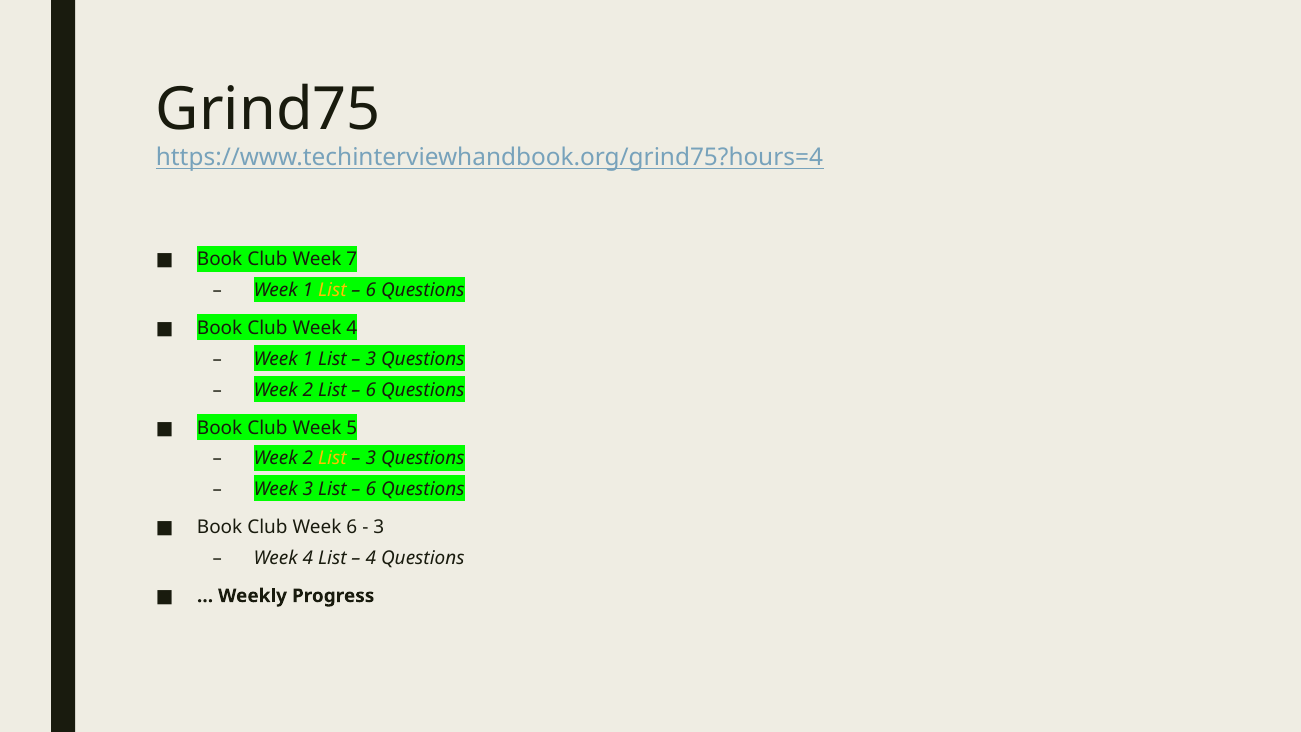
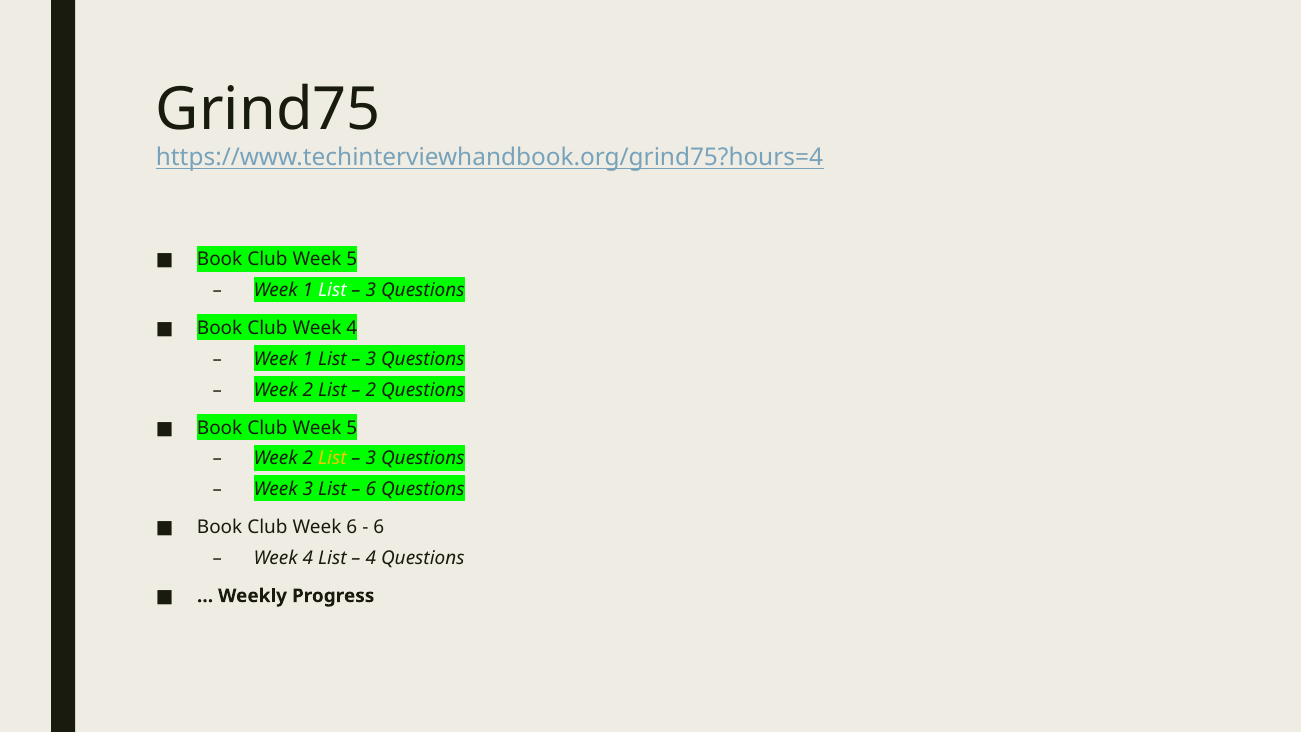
7 at (352, 260): 7 -> 5
List at (332, 290) colour: yellow -> white
6 at (371, 290): 6 -> 3
6 at (371, 390): 6 -> 2
3 at (379, 527): 3 -> 6
